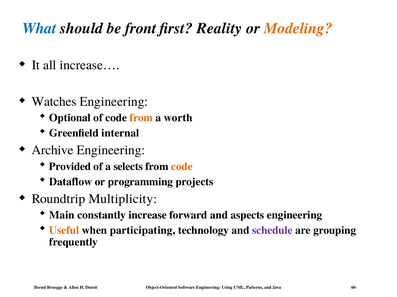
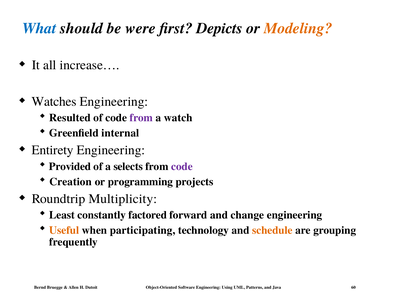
front: front -> were
Reality: Reality -> Depicts
Optional: Optional -> Resulted
from at (141, 118) colour: orange -> purple
worth: worth -> watch
Archive: Archive -> Entirety
code at (182, 167) colour: orange -> purple
Dataflow: Dataflow -> Creation
Main: Main -> Least
increase: increase -> factored
aspects: aspects -> change
schedule colour: purple -> orange
